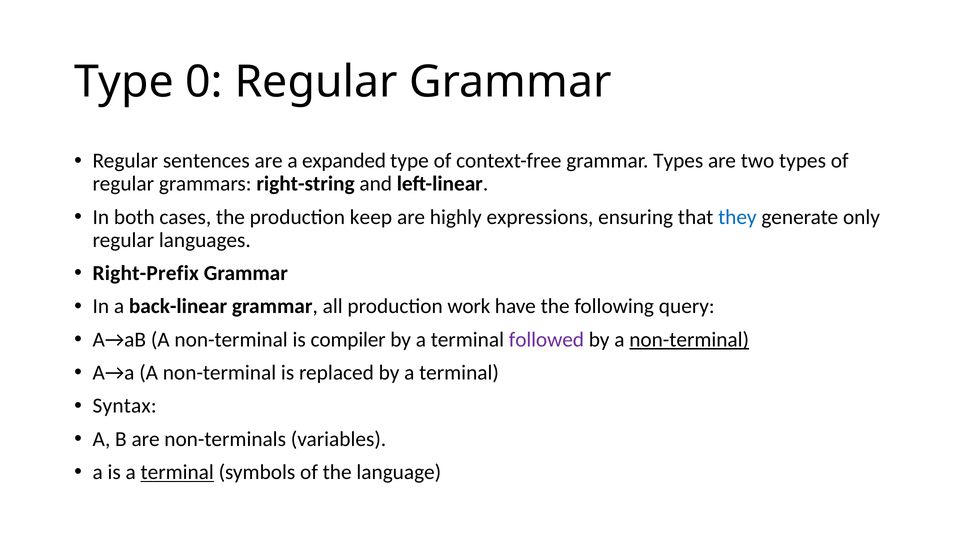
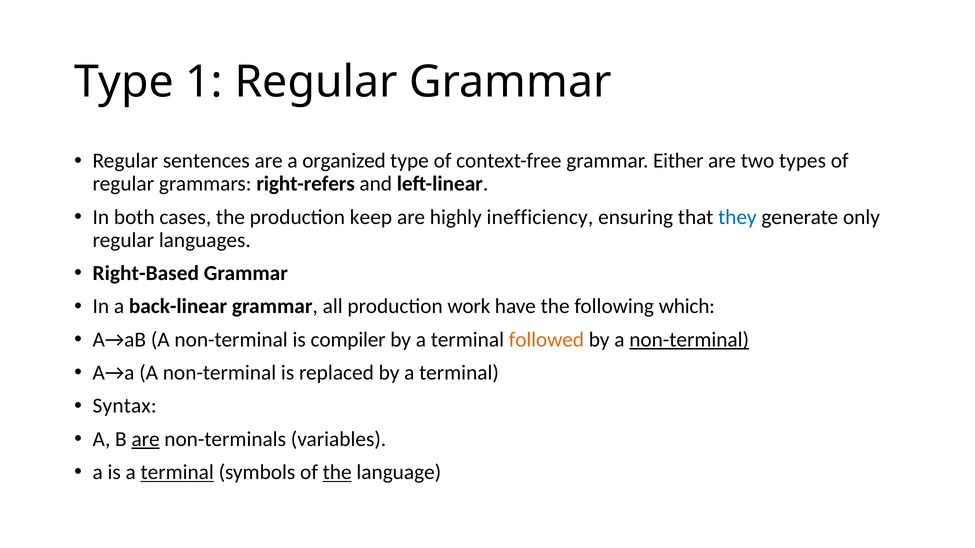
0: 0 -> 1
expanded: expanded -> organized
grammar Types: Types -> Either
right-string: right-string -> right-refers
expressions: expressions -> inefficiency
Right-Prefix: Right-Prefix -> Right-Based
query: query -> which
followed colour: purple -> orange
are at (146, 439) underline: none -> present
the at (337, 473) underline: none -> present
